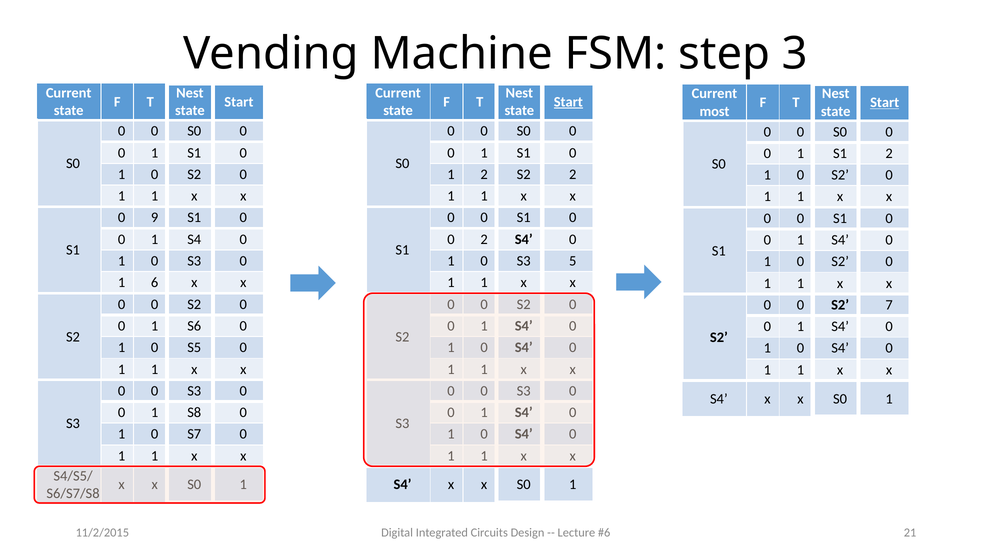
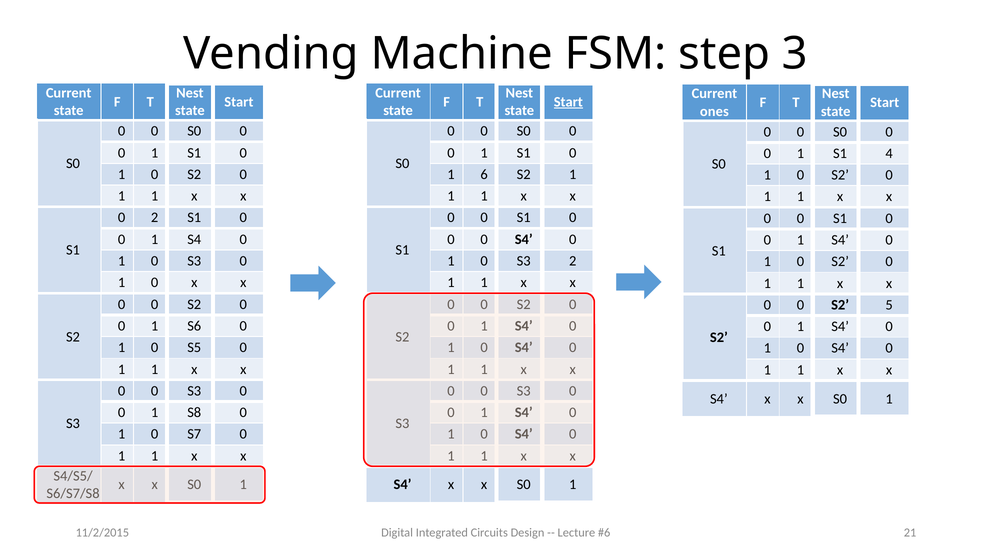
Start at (885, 103) underline: present -> none
most: most -> ones
S1 2: 2 -> 4
1 2: 2 -> 6
S2 2: 2 -> 1
0 9: 9 -> 2
2 at (484, 239): 2 -> 0
S3 5: 5 -> 2
6 at (155, 283): 6 -> 0
7: 7 -> 5
